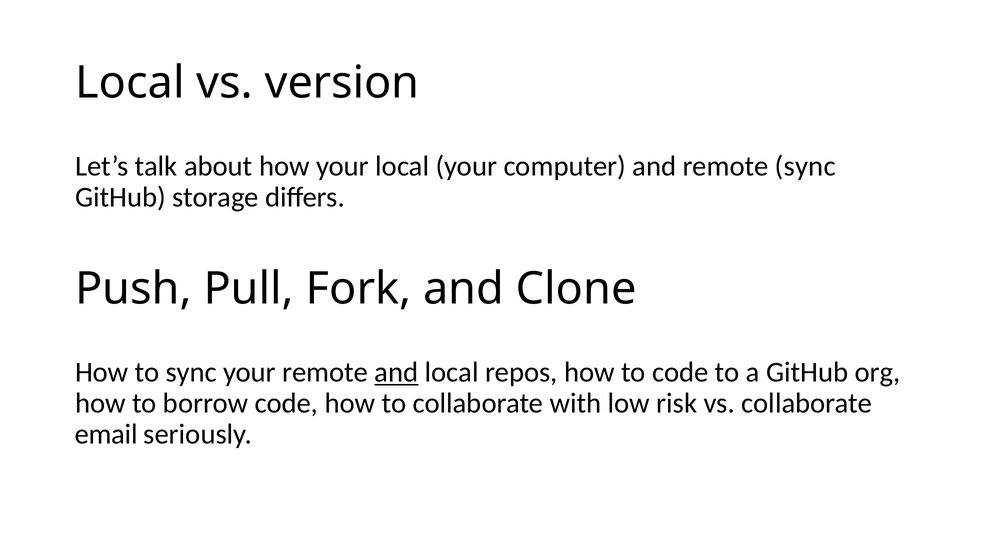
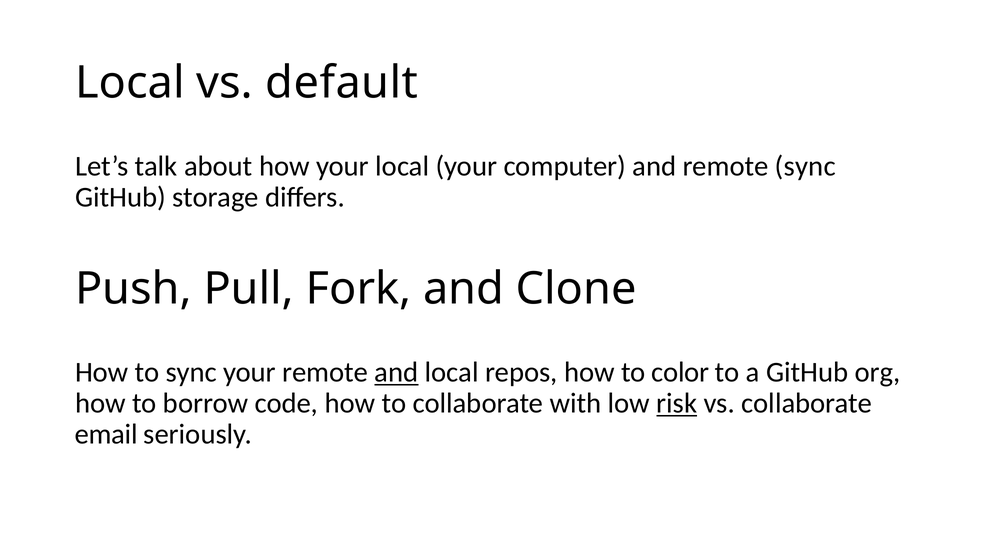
version: version -> default
to code: code -> color
risk underline: none -> present
